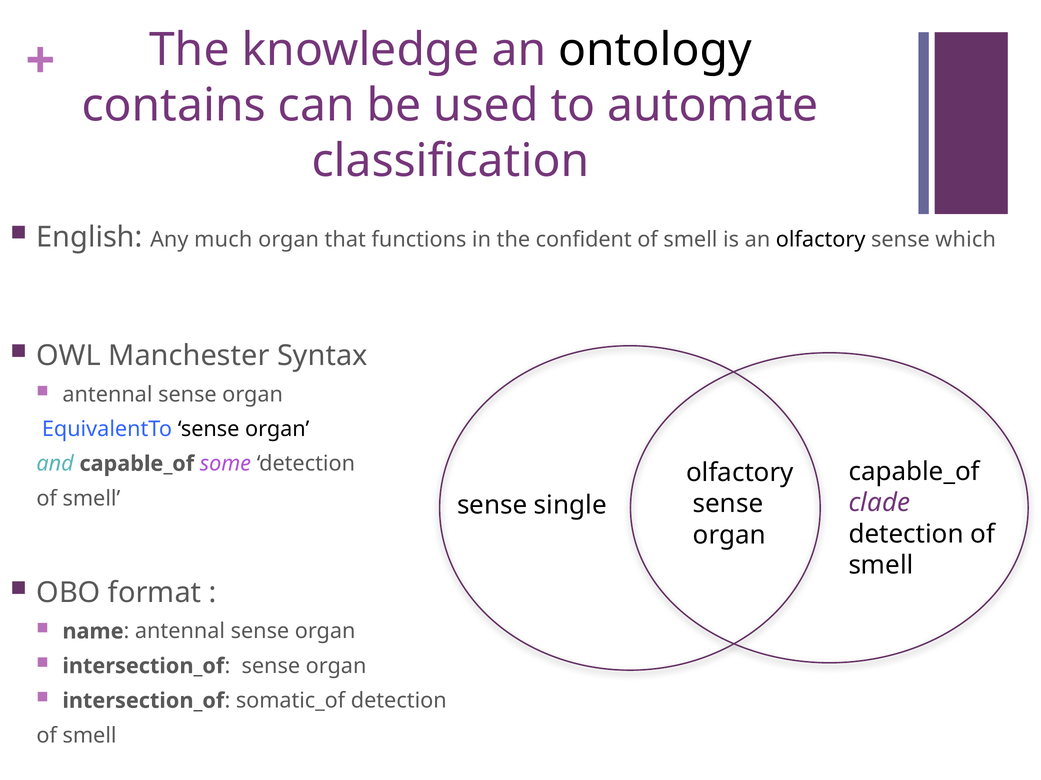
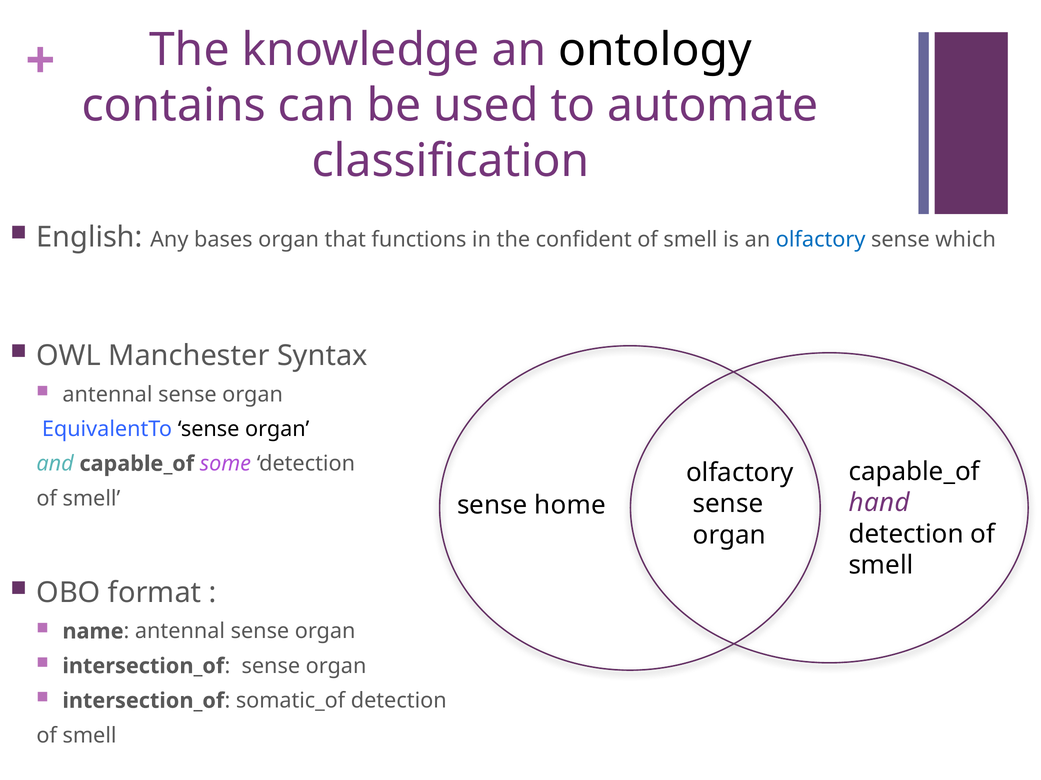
much: much -> bases
olfactory at (821, 240) colour: black -> blue
clade: clade -> hand
single: single -> home
